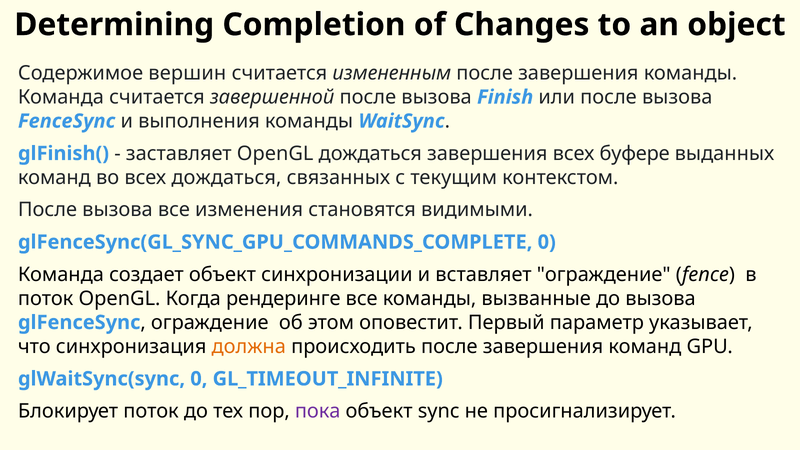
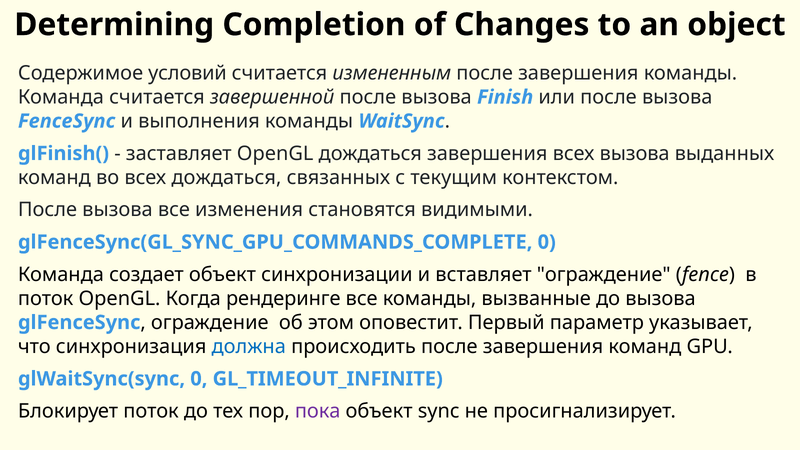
вершин: вершин -> условий
всех буфере: буфере -> вызова
должна colour: orange -> blue
